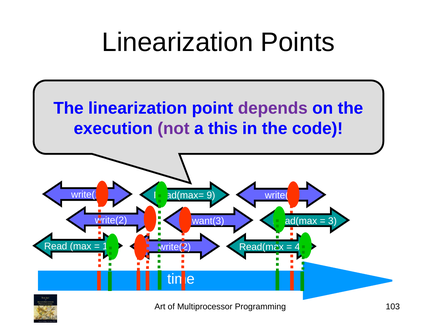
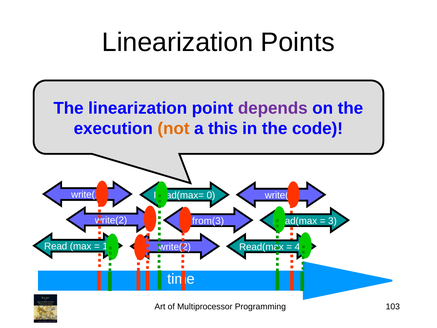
not colour: purple -> orange
9: 9 -> 0
want(3: want(3 -> from(3
